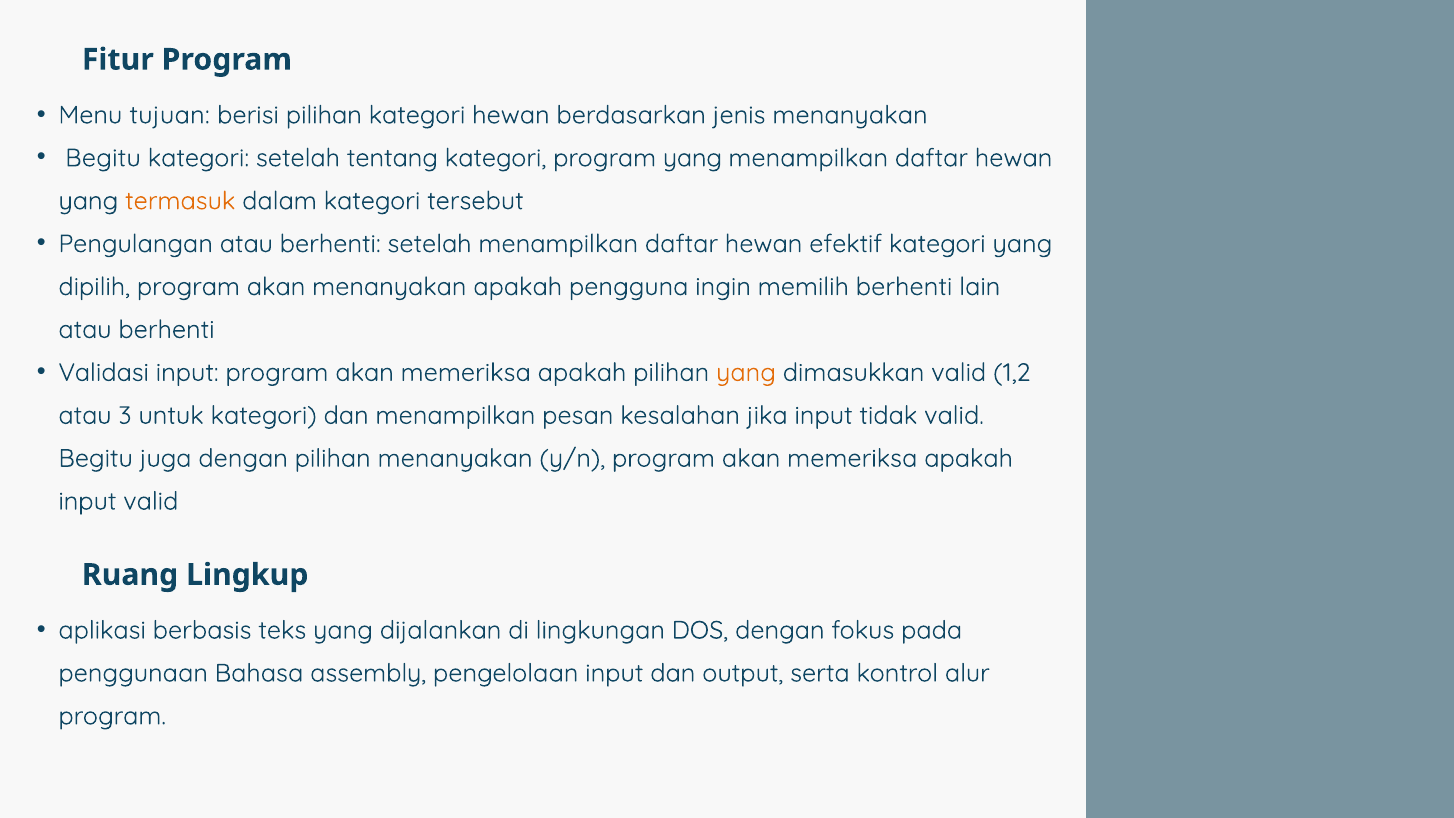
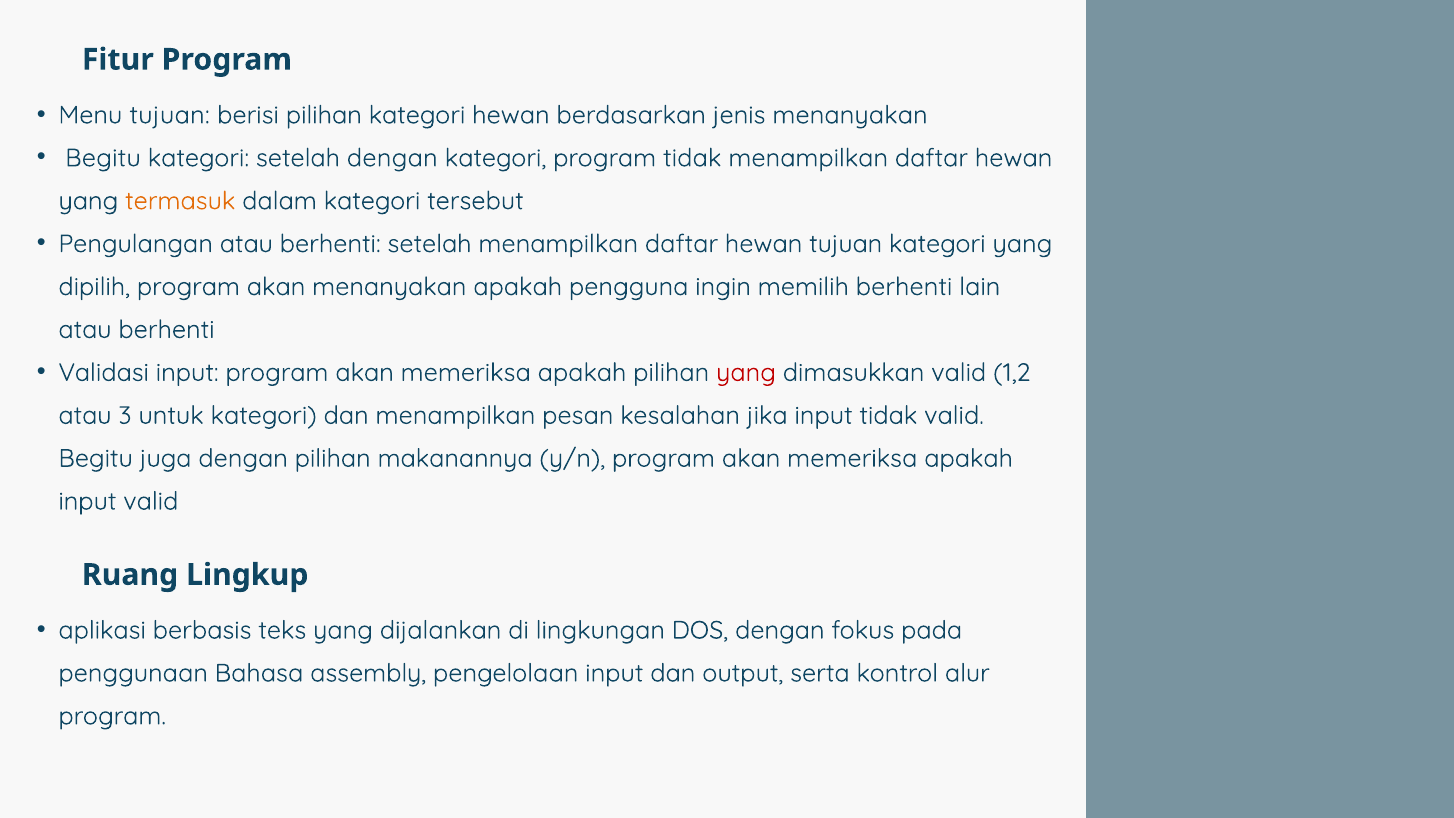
setelah tentang: tentang -> dengan
program yang: yang -> tidak
hewan efektif: efektif -> tujuan
yang at (746, 373) colour: orange -> red
pilihan menanyakan: menanyakan -> makanannya
